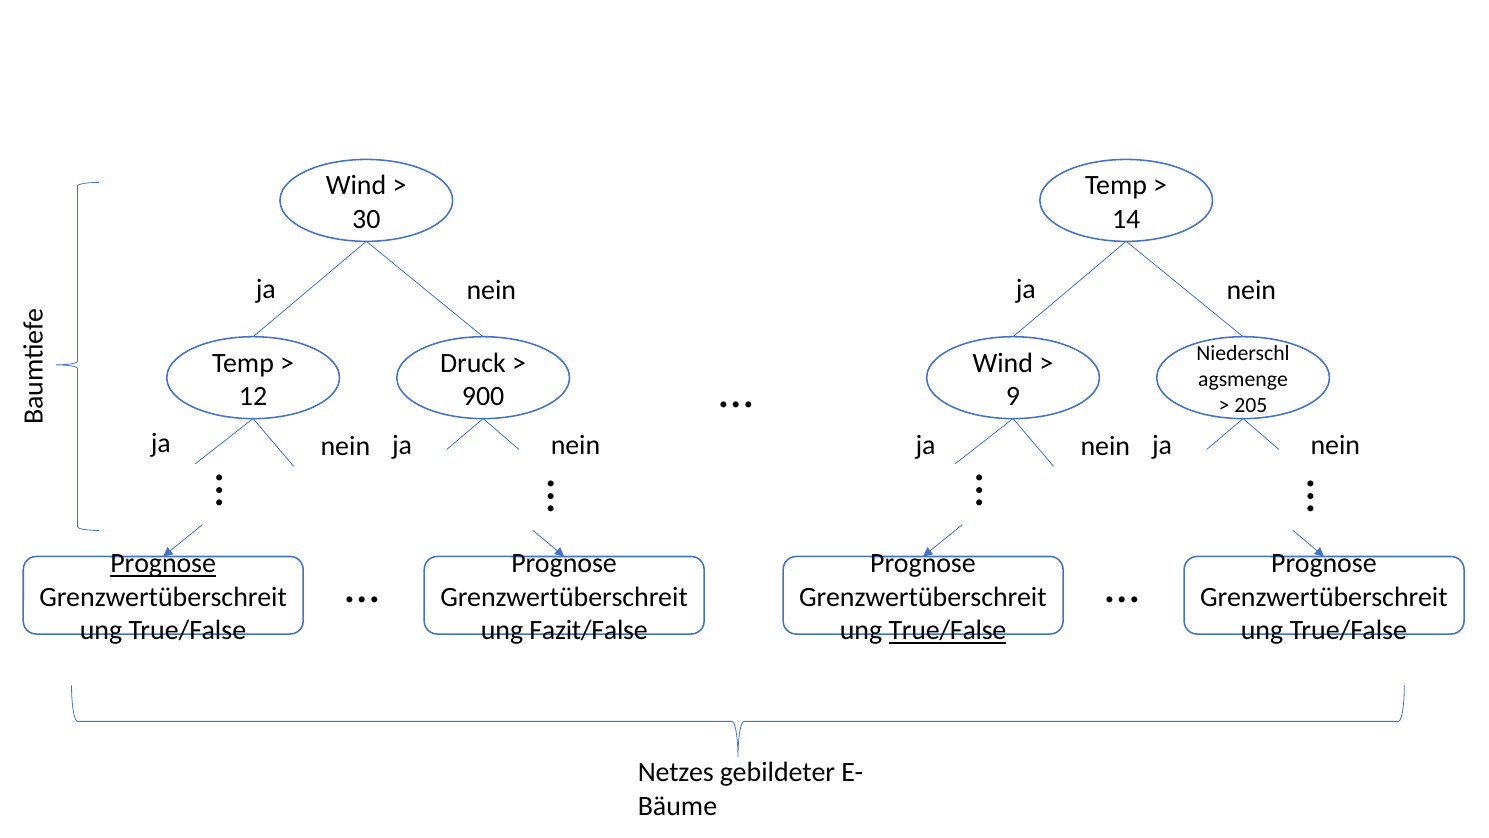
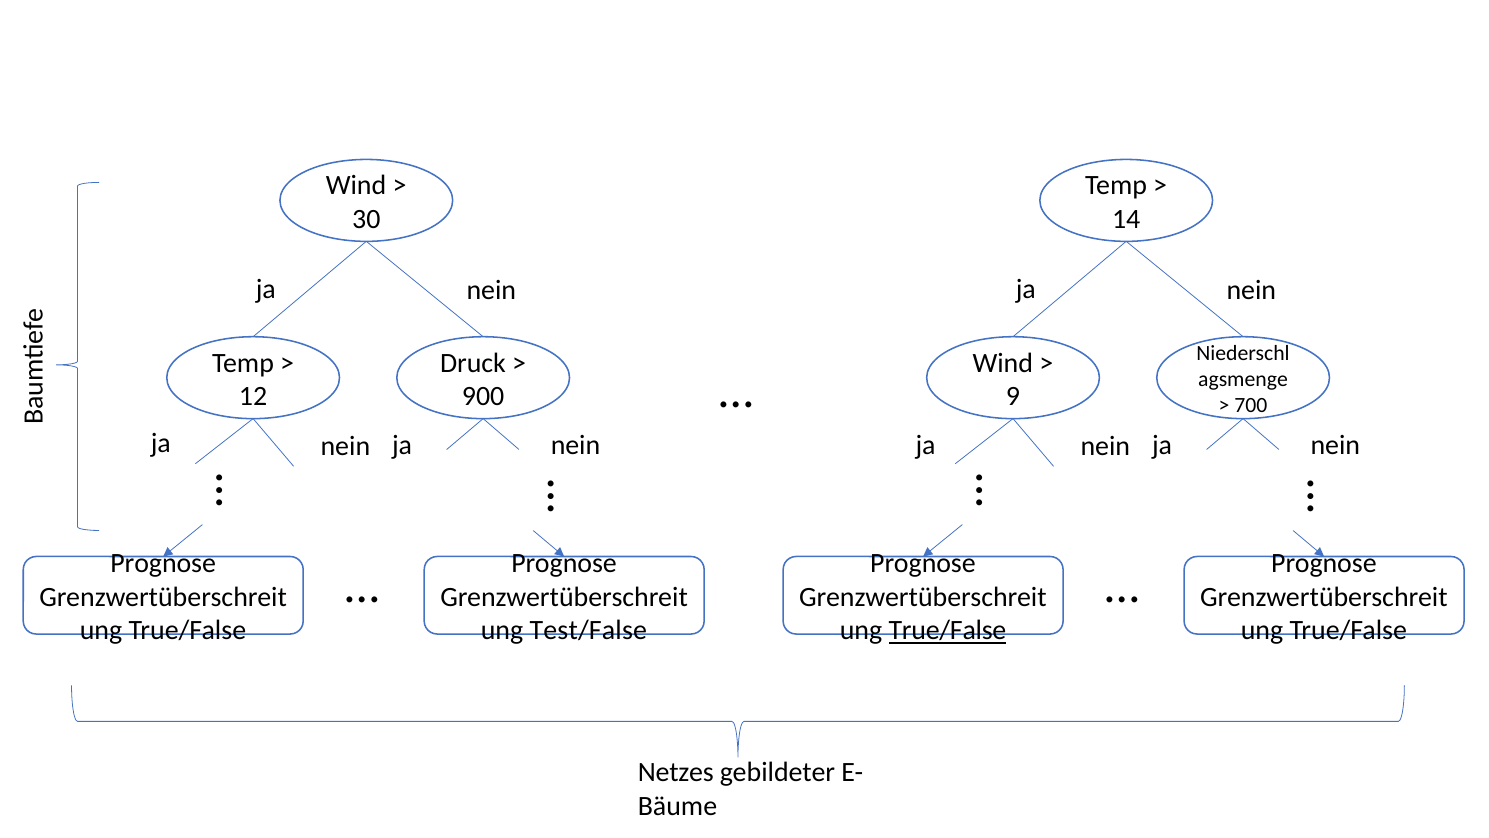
205: 205 -> 700
Prognose at (163, 563) underline: present -> none
Fazit/False: Fazit/False -> Test/False
